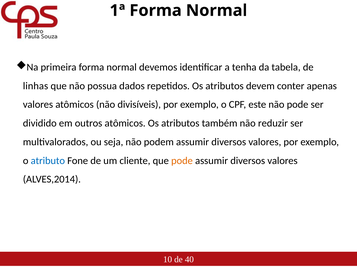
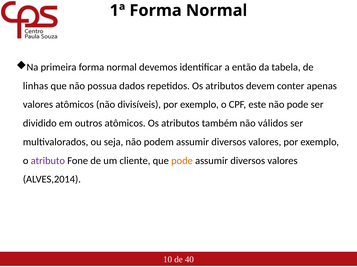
tenha: tenha -> então
reduzir: reduzir -> válidos
atributo colour: blue -> purple
